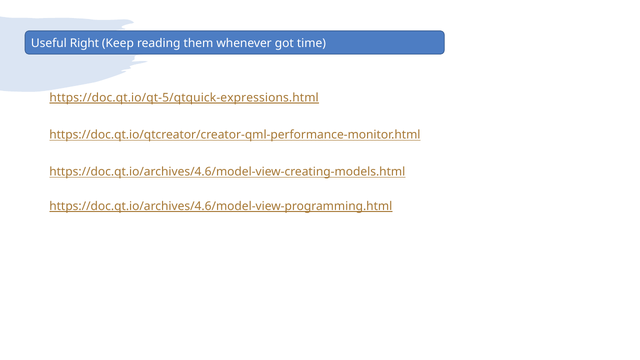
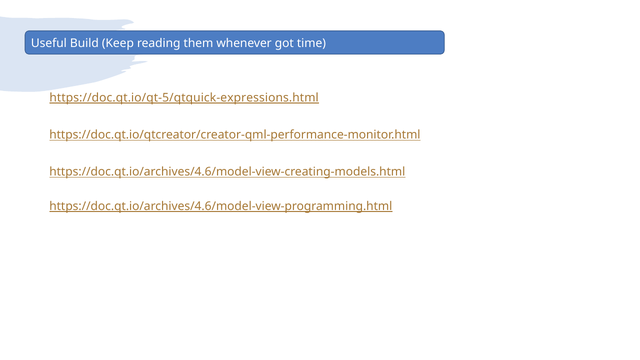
Right: Right -> Build
